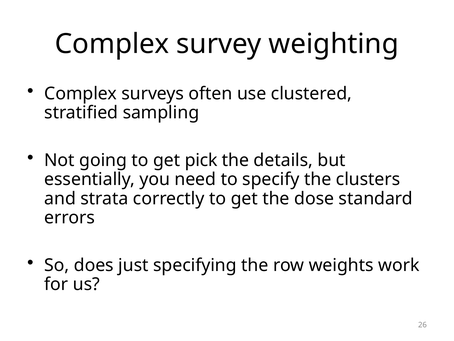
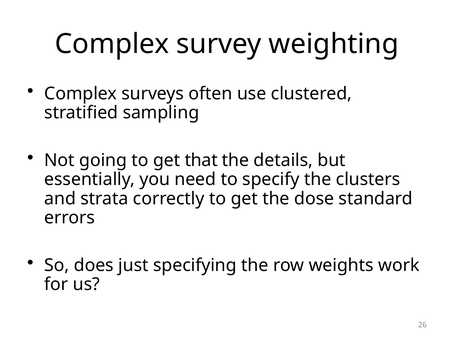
pick: pick -> that
